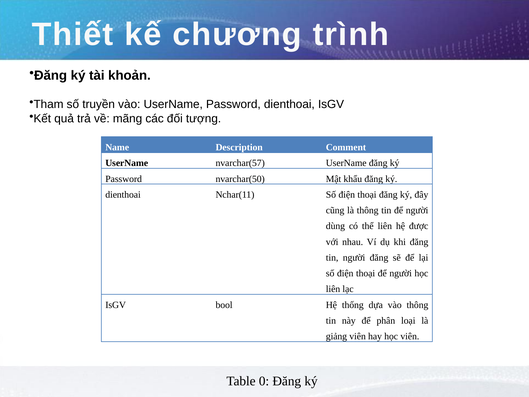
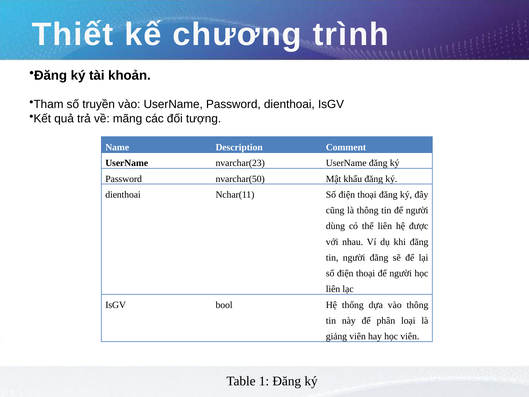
nvarchar(57: nvarchar(57 -> nvarchar(23
0: 0 -> 1
